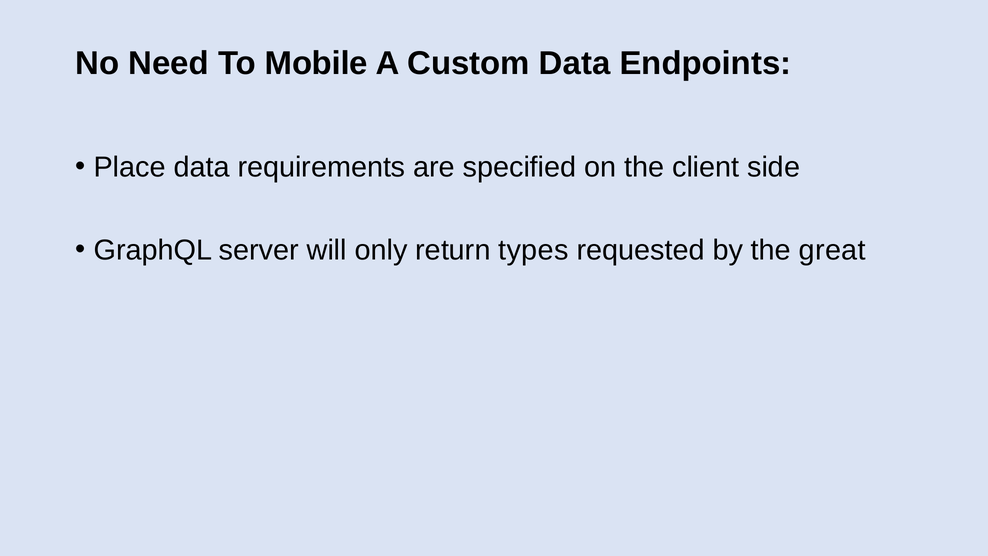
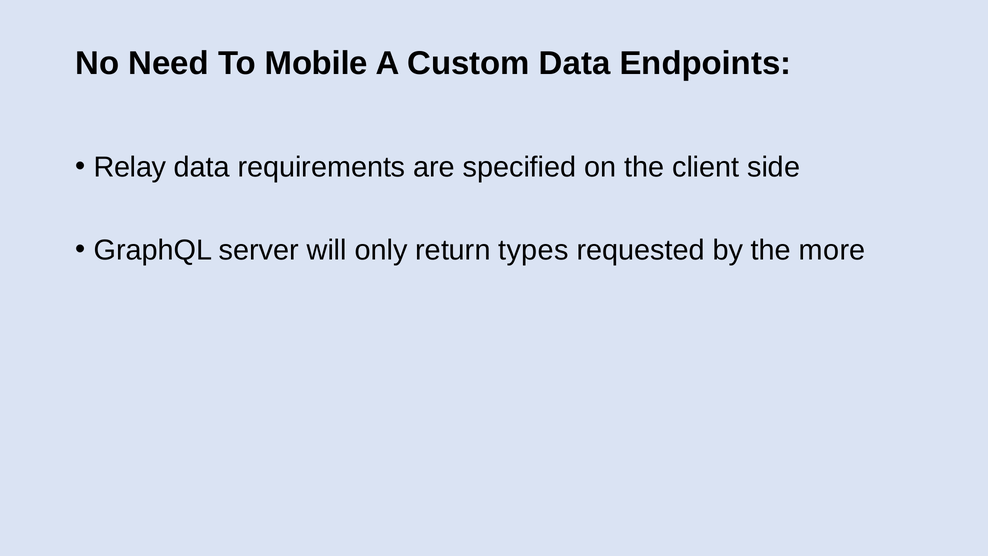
Place: Place -> Relay
great: great -> more
